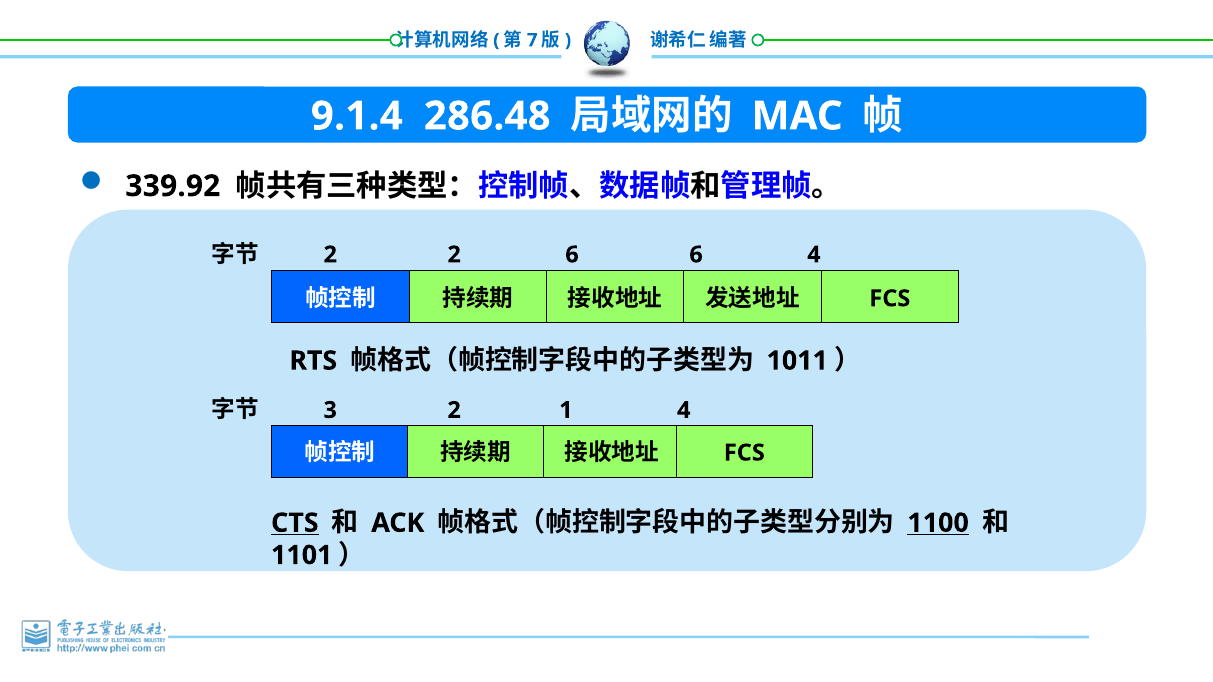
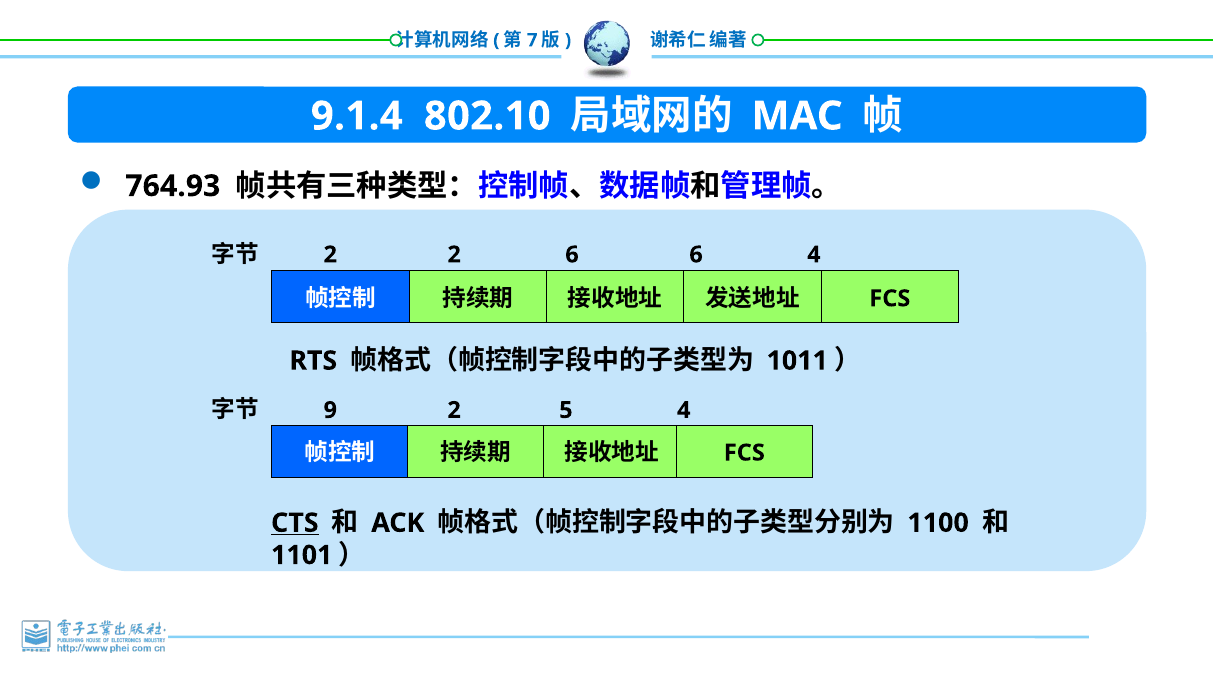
286.48: 286.48 -> 802.10
339.92: 339.92 -> 764.93
3: 3 -> 9
1: 1 -> 5
1100 underline: present -> none
